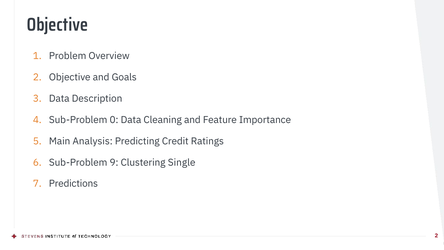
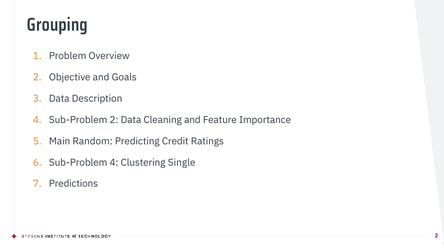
Objective at (57, 25): Objective -> Grouping
Sub-Problem 0: 0 -> 2
Analysis: Analysis -> Random
Sub-Problem 9: 9 -> 4
